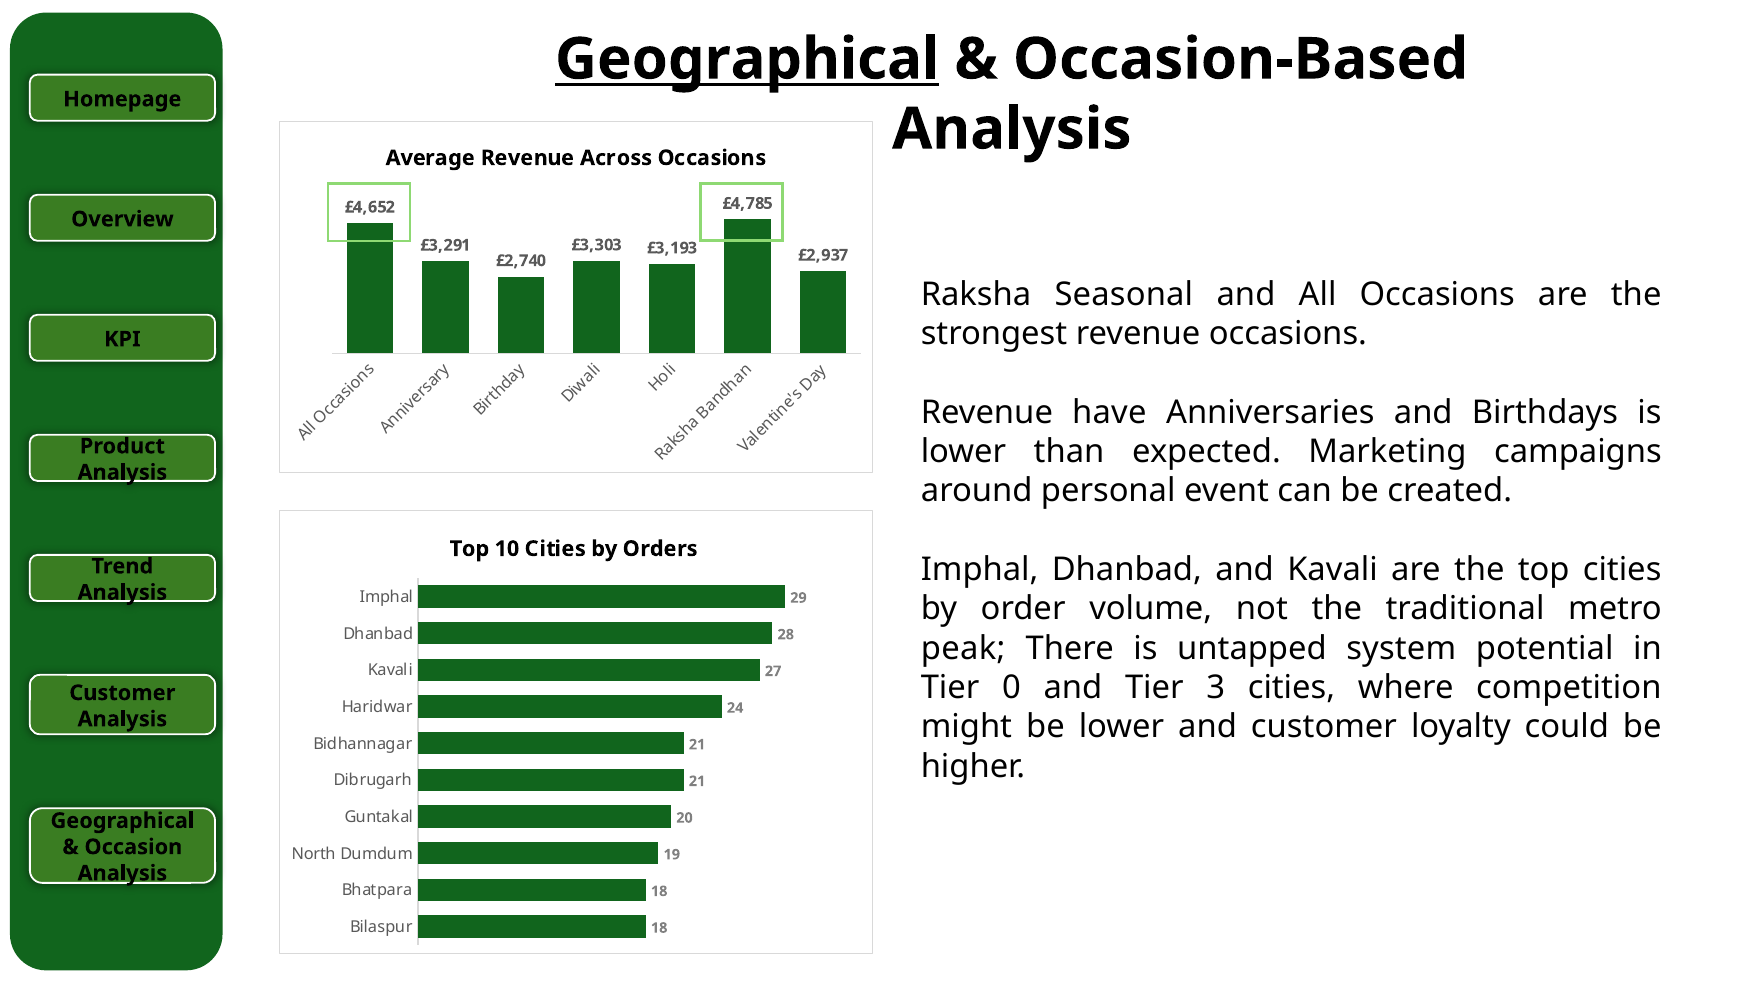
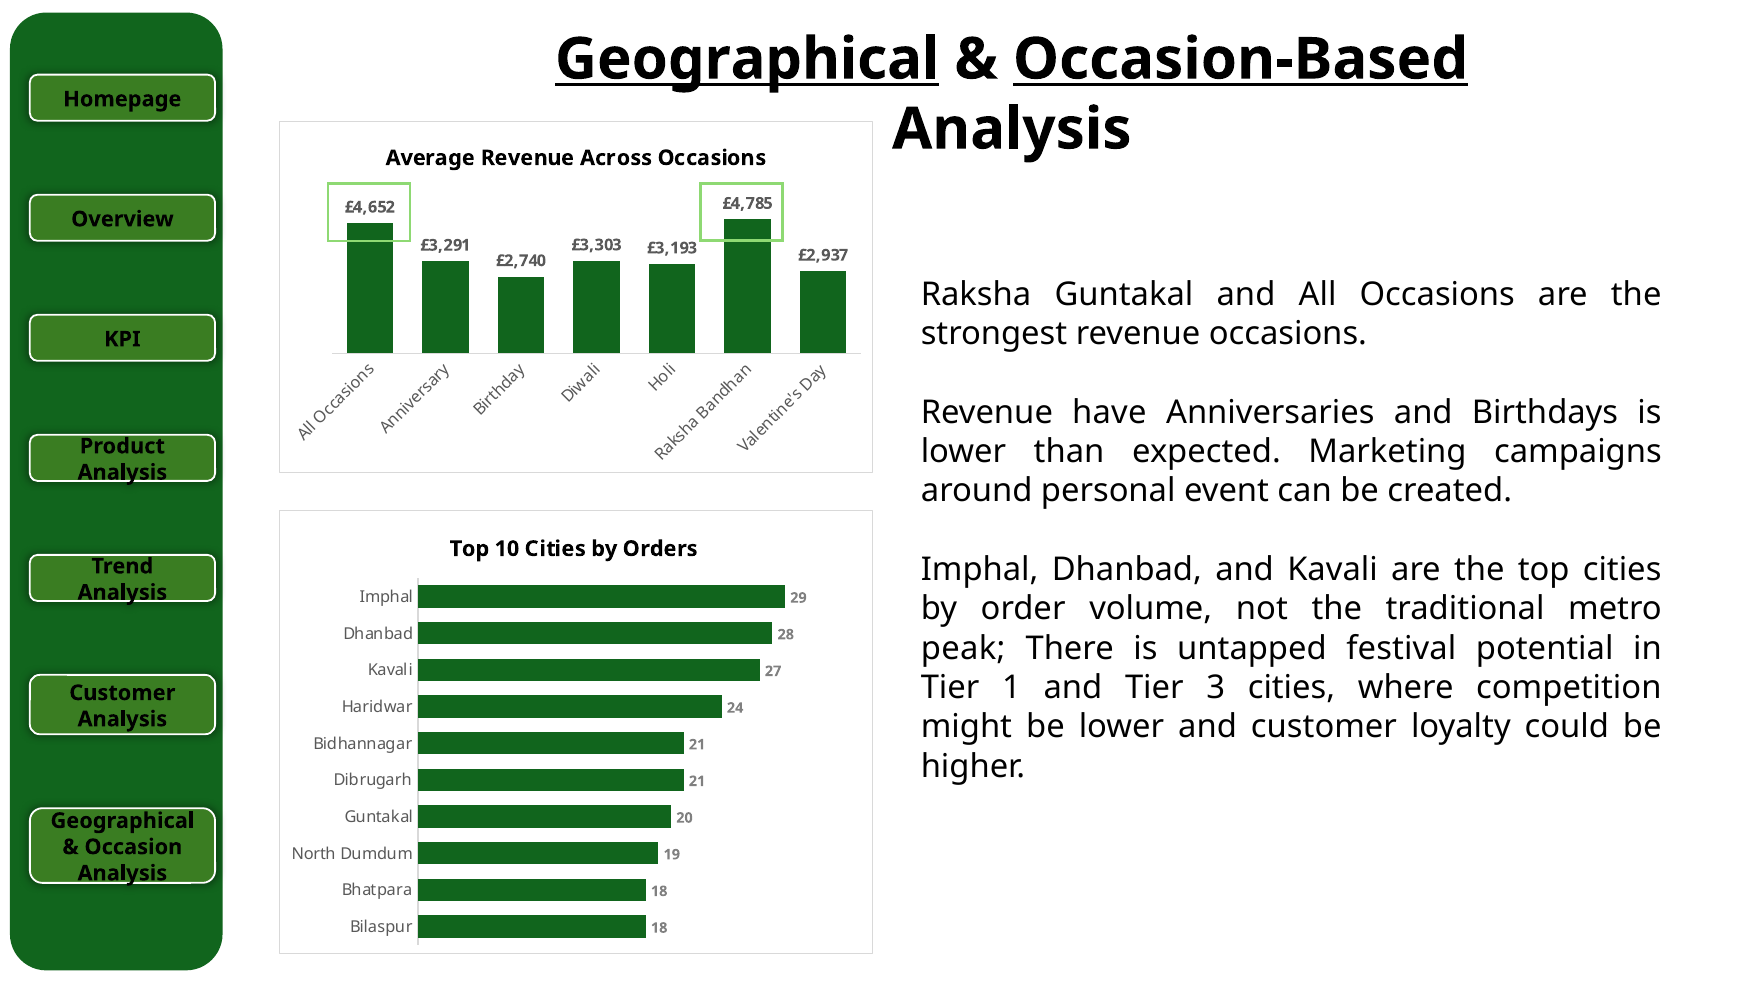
Occasion-Based underline: none -> present
Raksha Seasonal: Seasonal -> Guntakal
system: system -> festival
0: 0 -> 1
